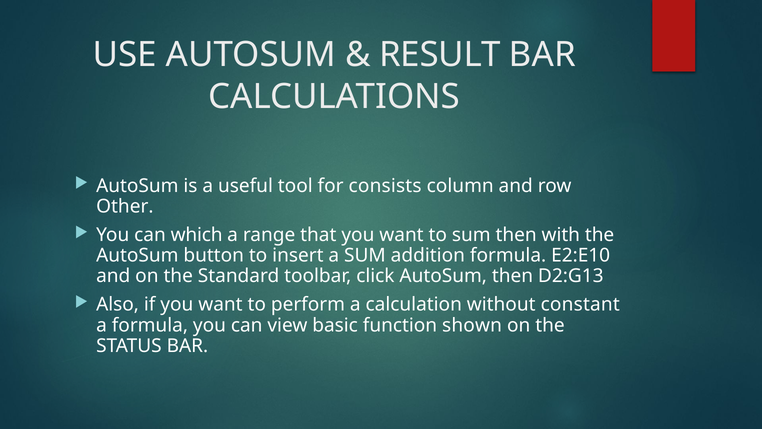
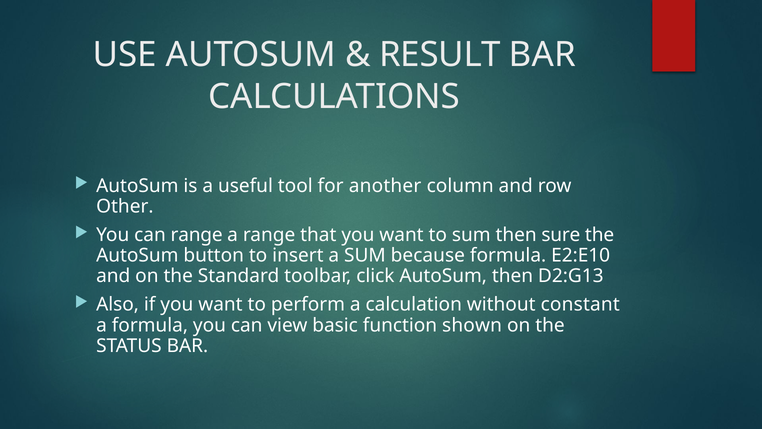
consists: consists -> another
can which: which -> range
with: with -> sure
addition: addition -> because
